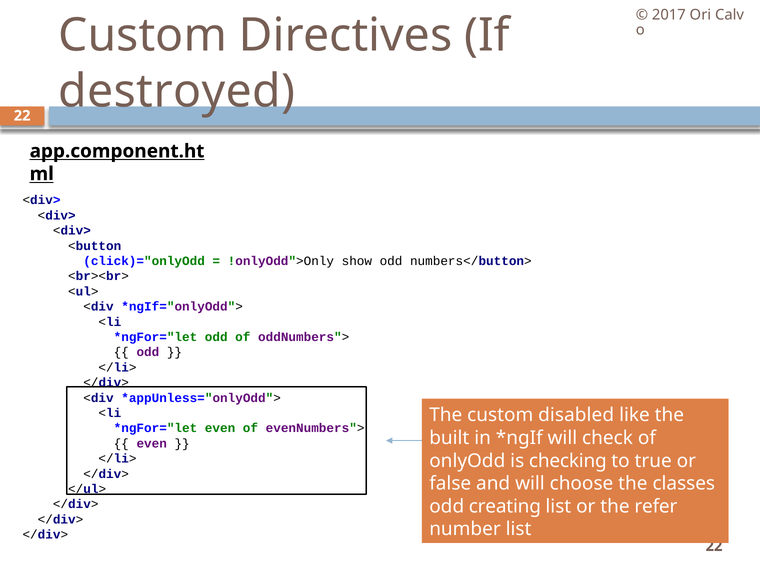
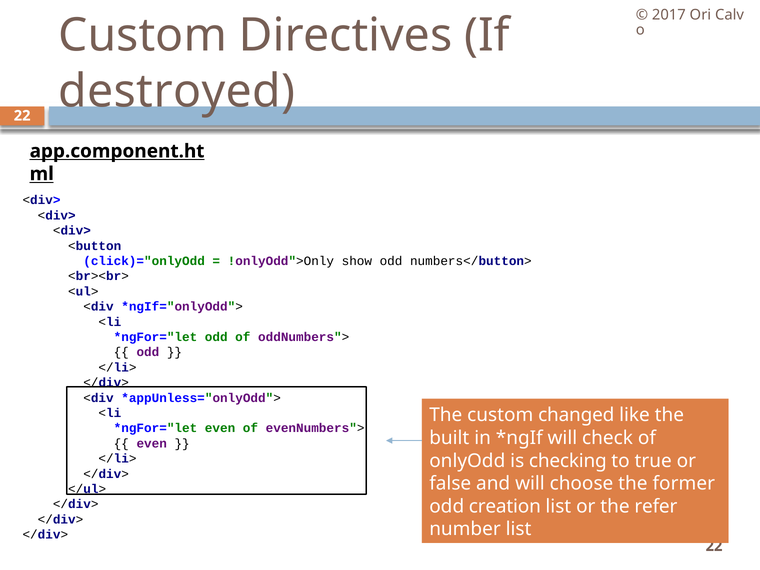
disabled: disabled -> changed
classes: classes -> former
creating: creating -> creation
